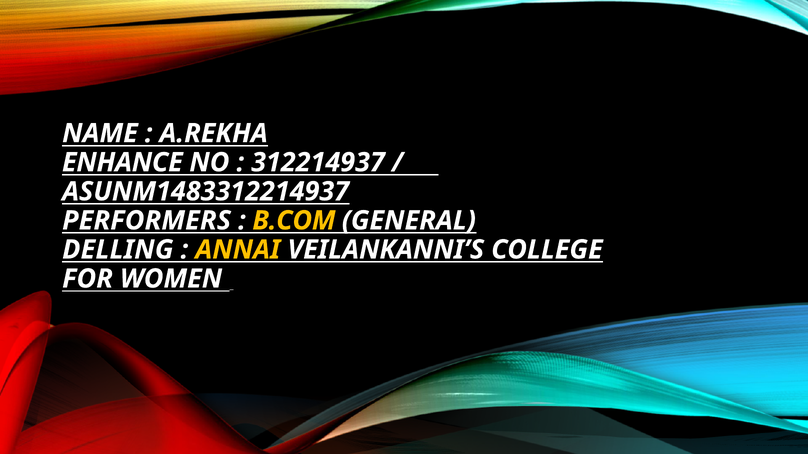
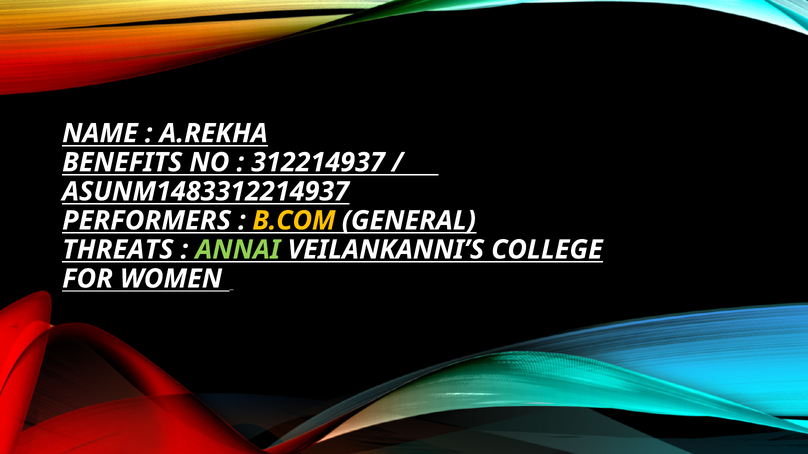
ENHANCE: ENHANCE -> BENEFITS
DELLING: DELLING -> THREATS
ANNAI colour: yellow -> light green
